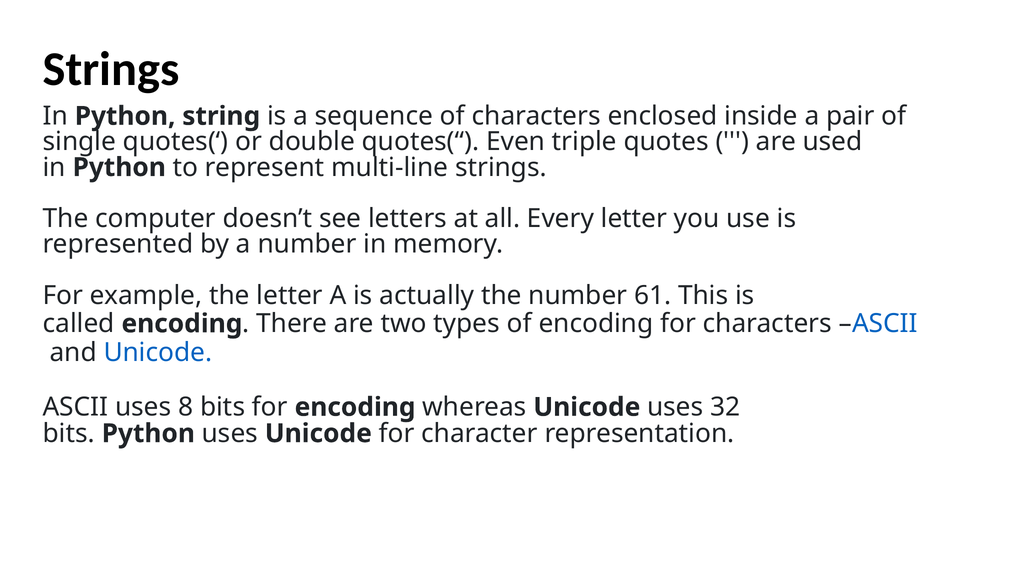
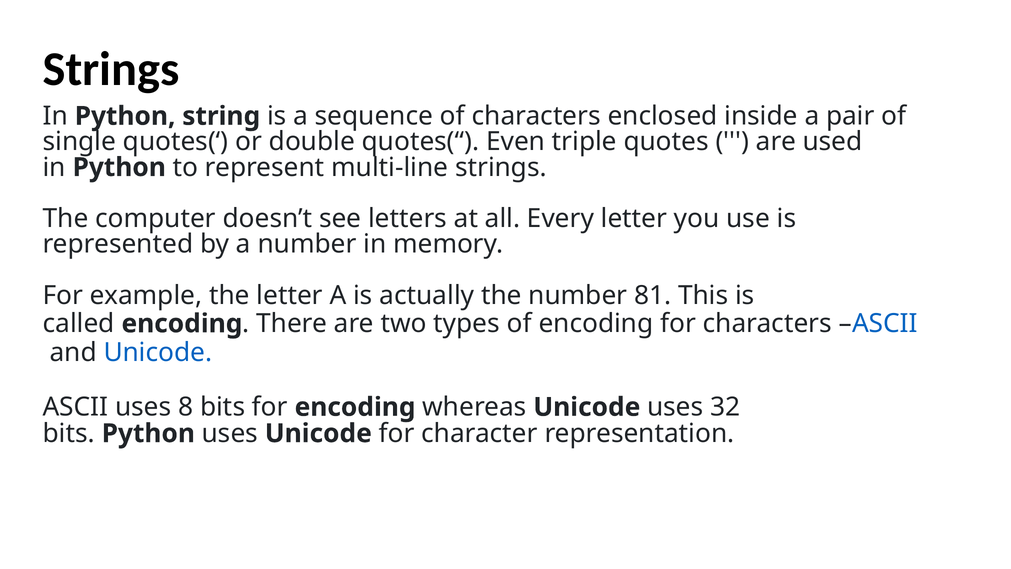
61: 61 -> 81
